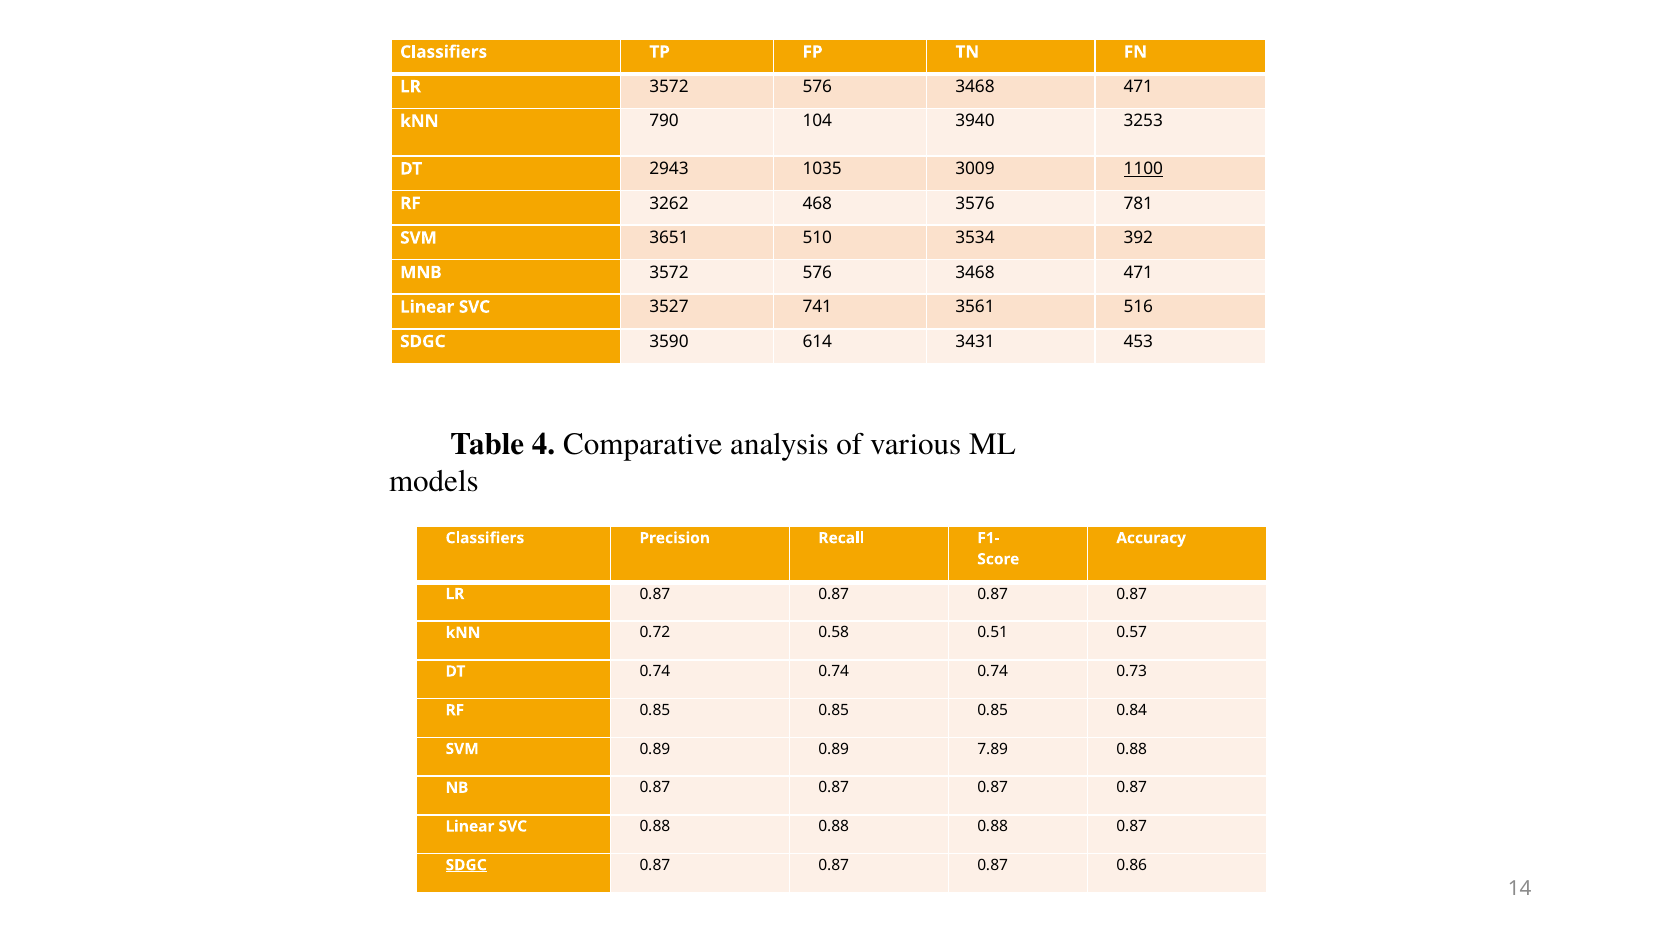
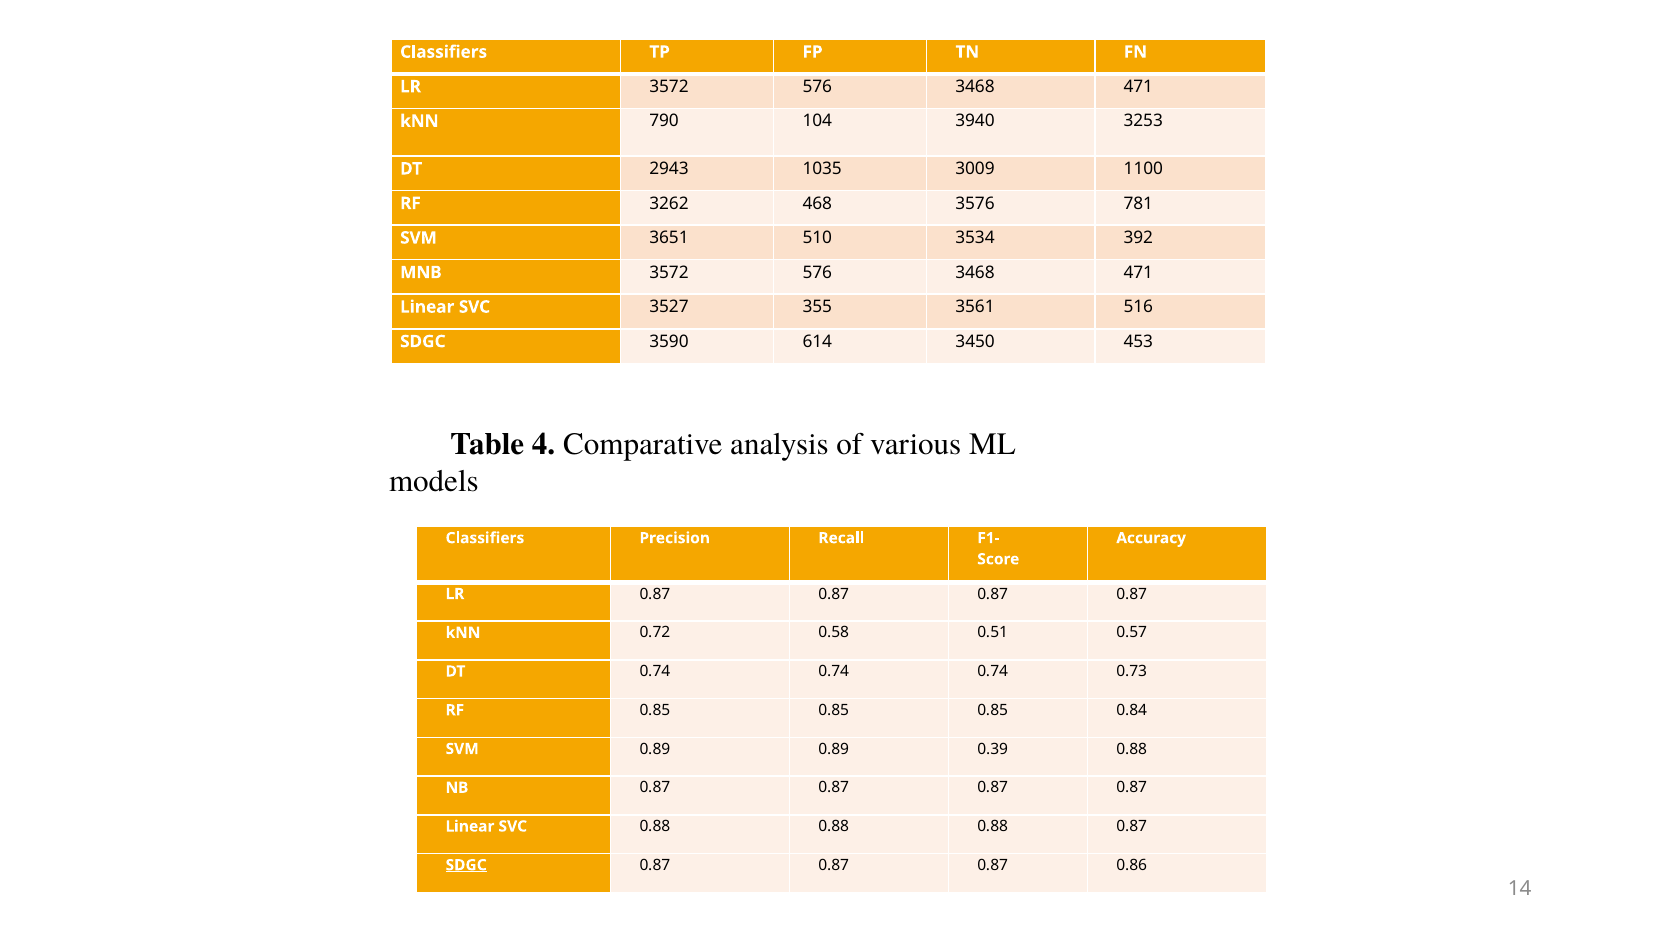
1100 underline: present -> none
741: 741 -> 355
3431: 3431 -> 3450
7.89: 7.89 -> 0.39
